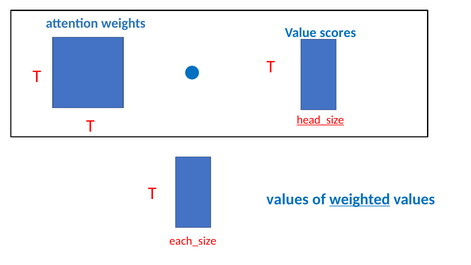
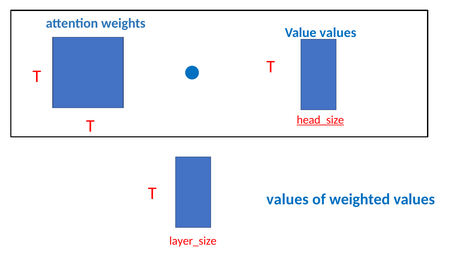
Value scores: scores -> values
weighted underline: present -> none
each_size: each_size -> layer_size
